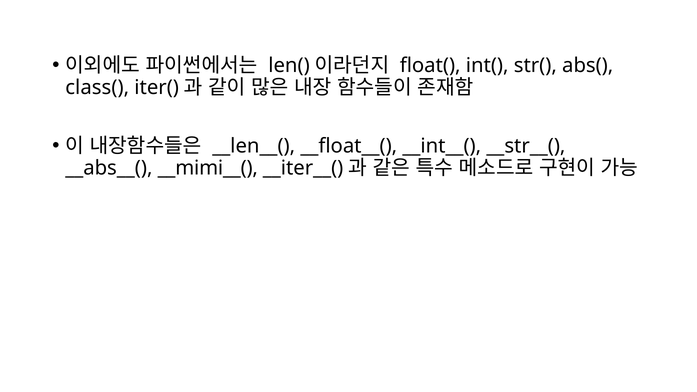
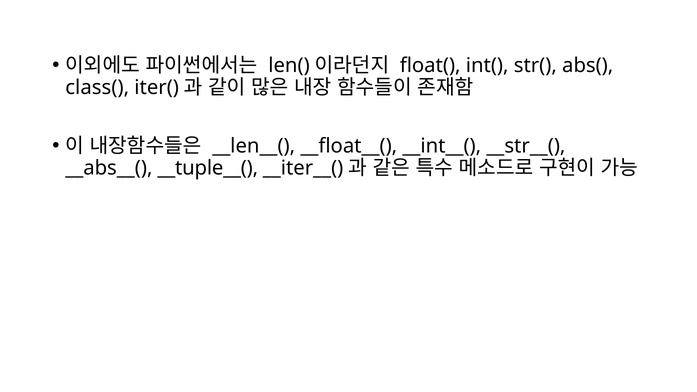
__mimi__(: __mimi__( -> __tuple__(
